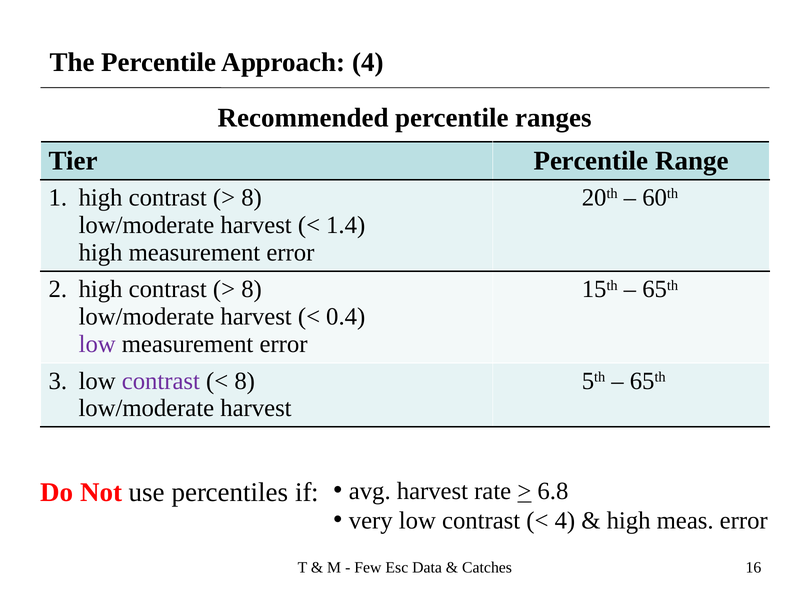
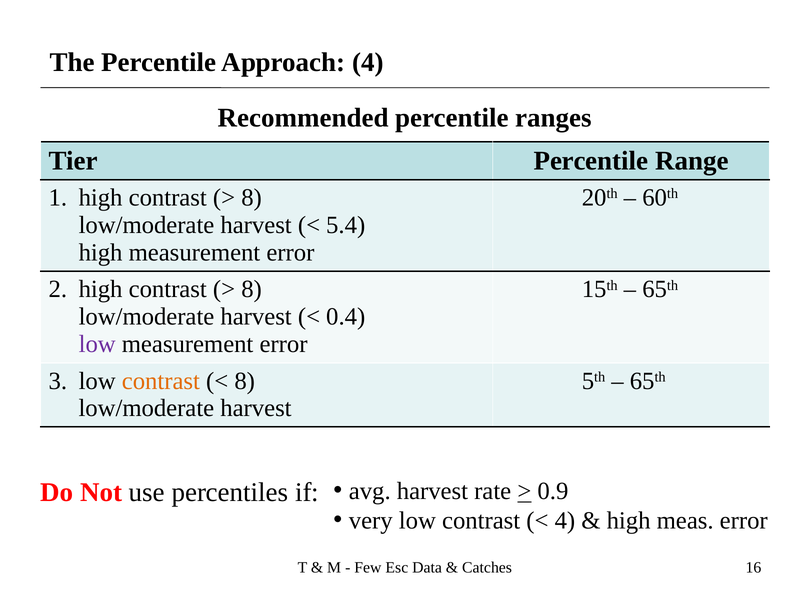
1.4: 1.4 -> 5.4
contrast at (161, 381) colour: purple -> orange
6.8: 6.8 -> 0.9
